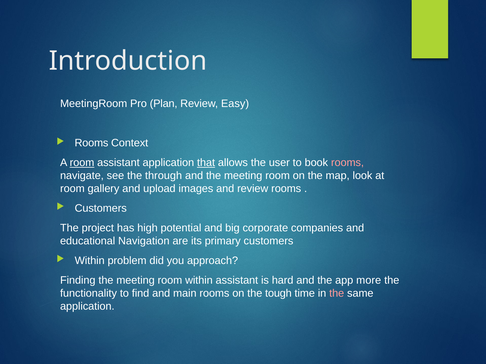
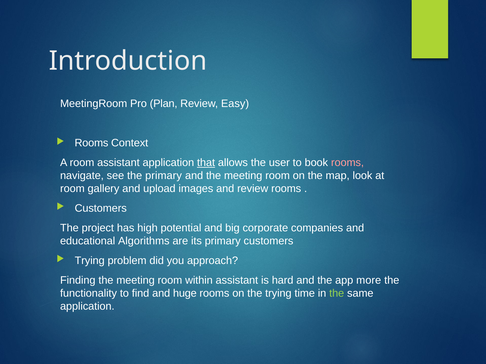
room at (82, 163) underline: present -> none
the through: through -> primary
Navigation: Navigation -> Algorithms
Within at (90, 261): Within -> Trying
main: main -> huge
the tough: tough -> trying
the at (337, 294) colour: pink -> light green
